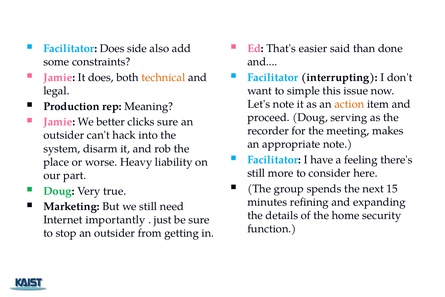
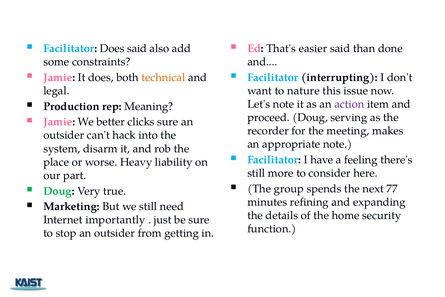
Does side: side -> said
simple: simple -> nature
action colour: orange -> purple
15: 15 -> 77
